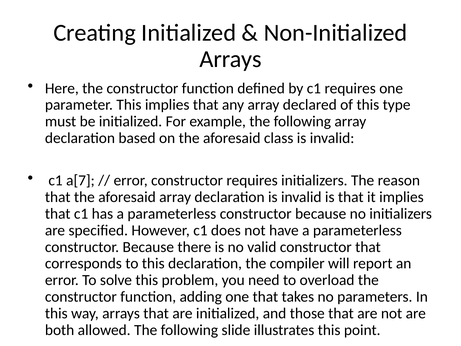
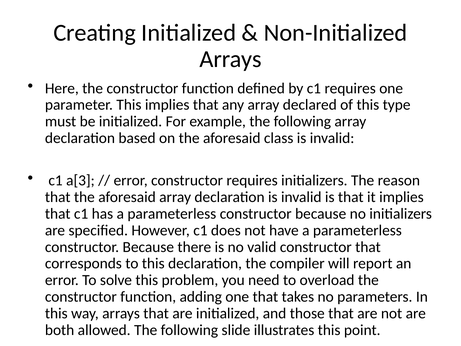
a[7: a[7 -> a[3
